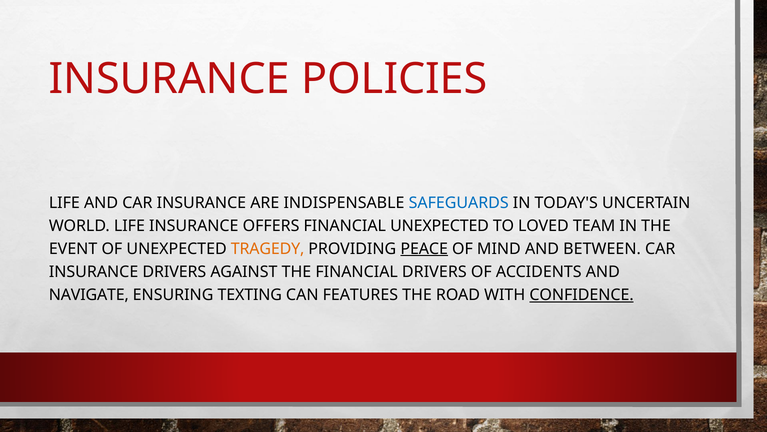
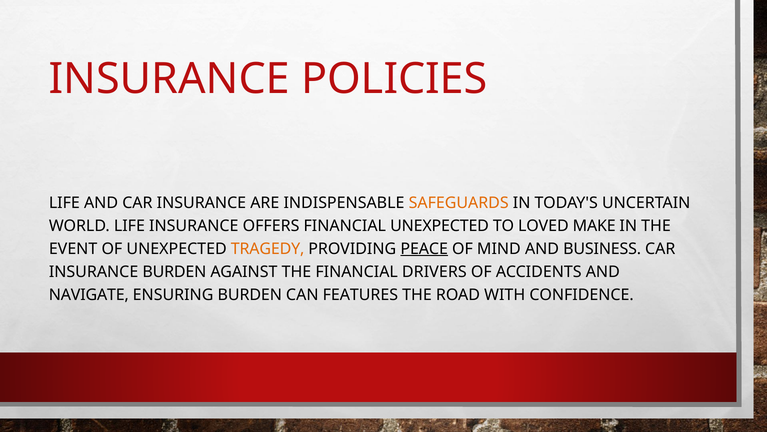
SAFEGUARDS colour: blue -> orange
TEAM: TEAM -> MAKE
BETWEEN: BETWEEN -> BUSINESS
INSURANCE DRIVERS: DRIVERS -> BURDEN
ENSURING TEXTING: TEXTING -> BURDEN
CONFIDENCE underline: present -> none
